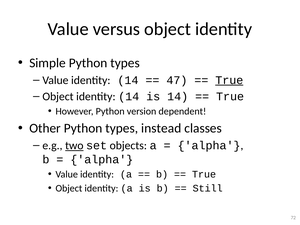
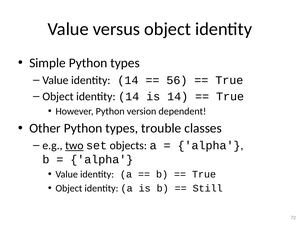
47: 47 -> 56
True at (229, 80) underline: present -> none
instead: instead -> trouble
